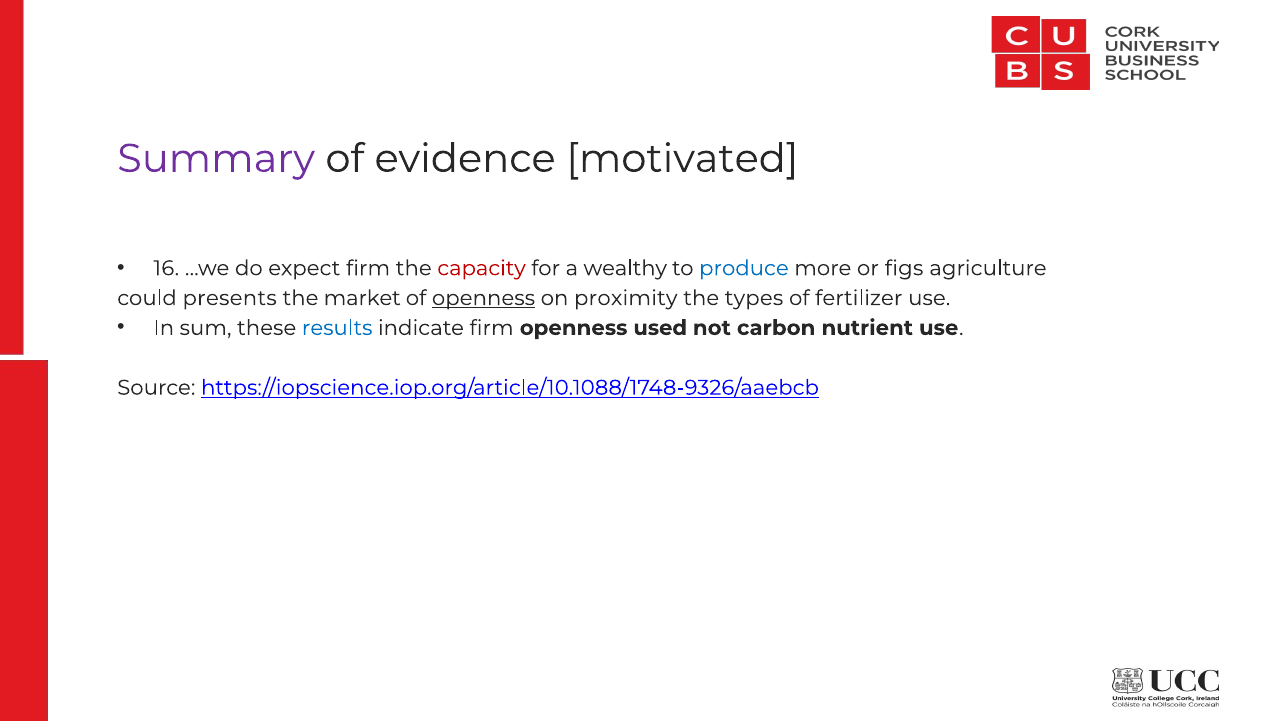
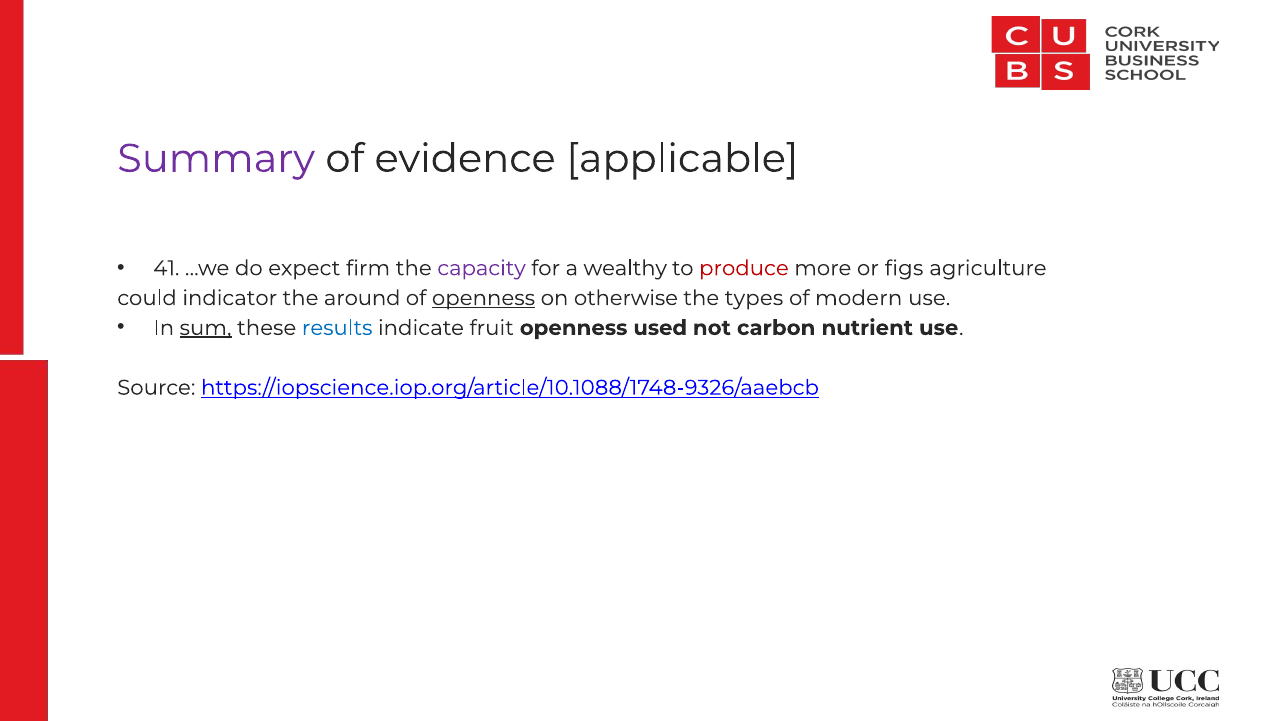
motivated: motivated -> applicable
16: 16 -> 41
capacity colour: red -> purple
produce colour: blue -> red
presents: presents -> indicator
market: market -> around
proximity: proximity -> otherwise
fertilizer: fertilizer -> modern
sum underline: none -> present
indicate firm: firm -> fruit
